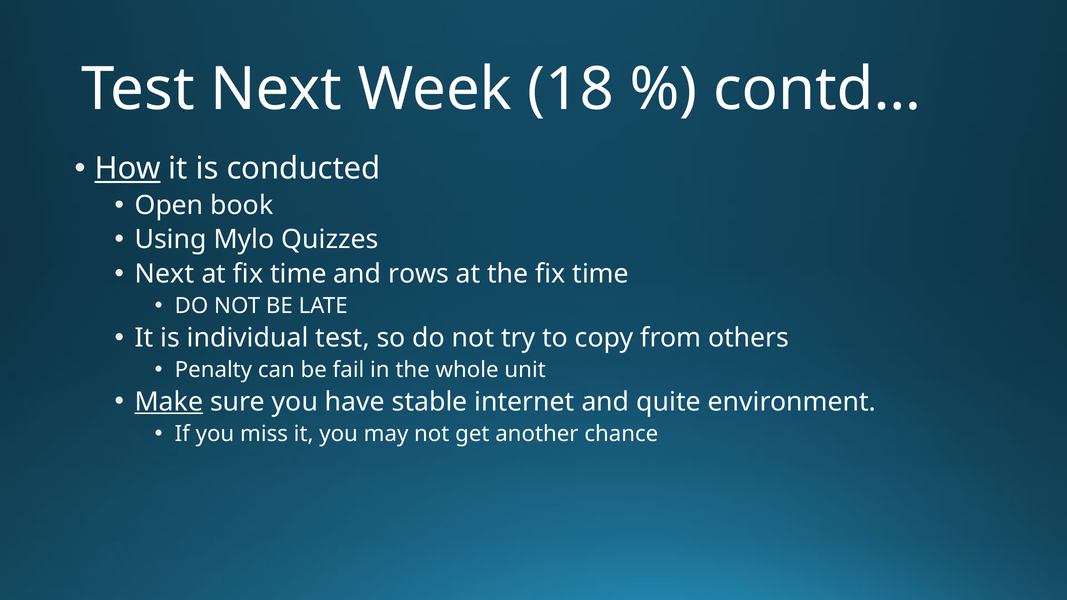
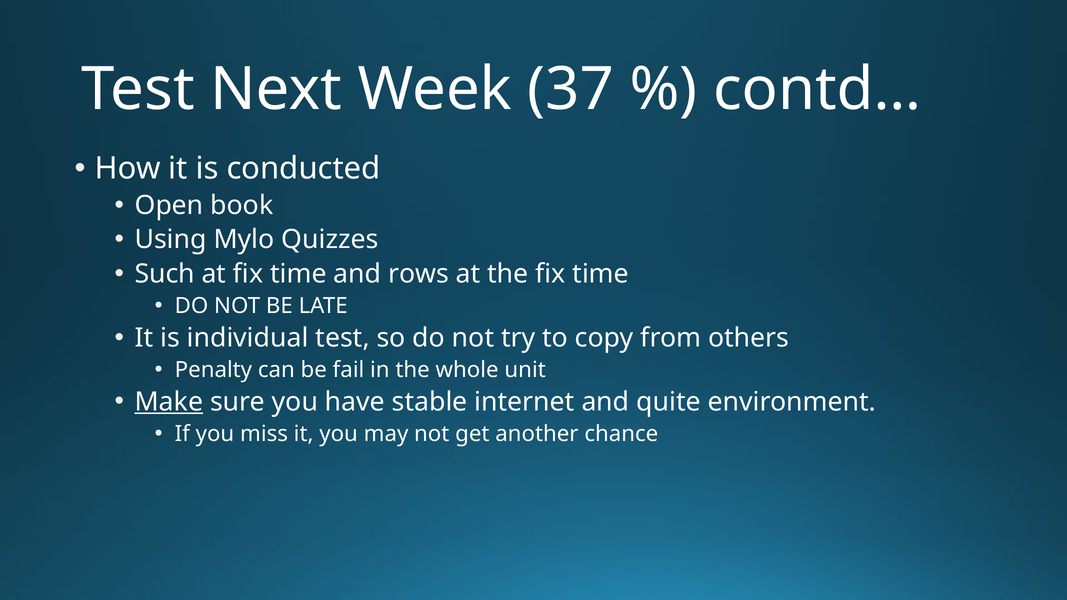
18: 18 -> 37
How underline: present -> none
Next at (165, 274): Next -> Such
